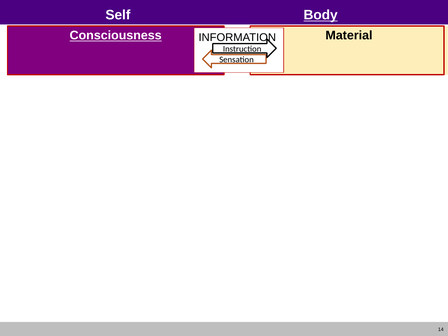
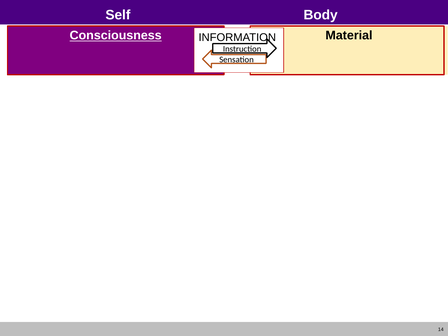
Body underline: present -> none
